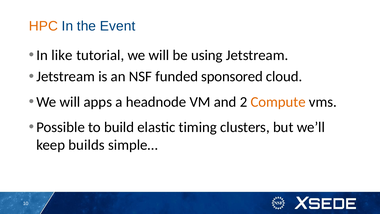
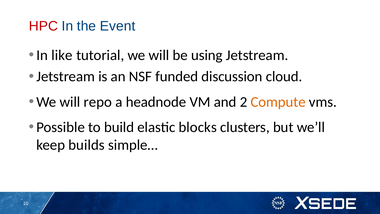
HPC colour: orange -> red
sponsored: sponsored -> discussion
apps: apps -> repo
timing: timing -> blocks
